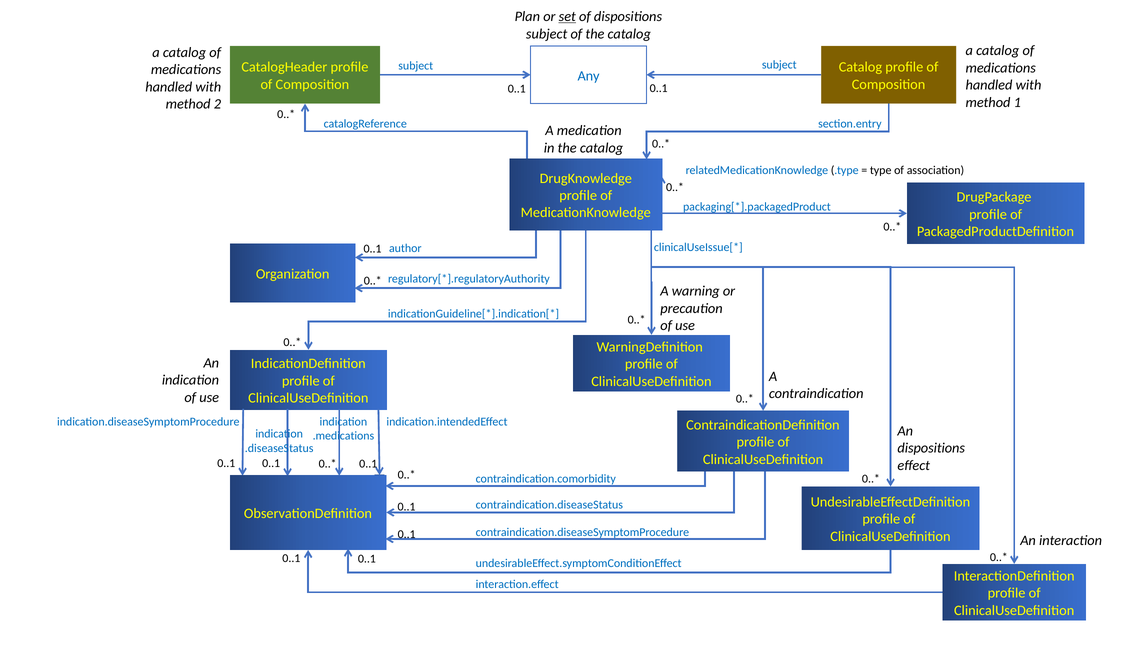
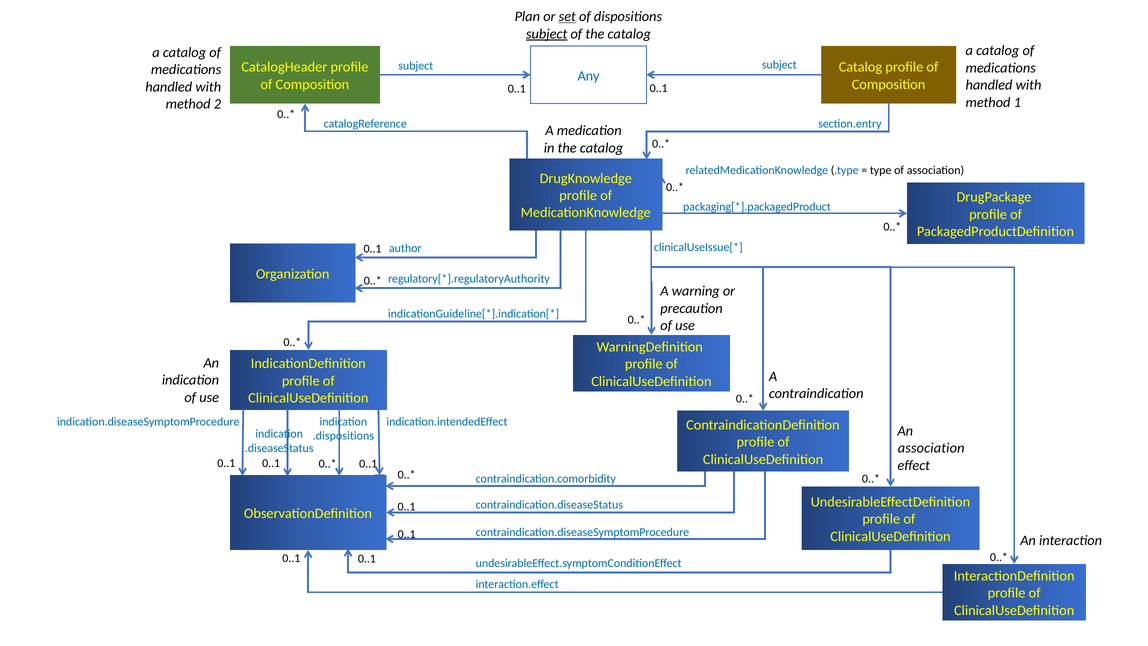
subject at (547, 34) underline: none -> present
.medications: .medications -> .dispositions
dispositions at (931, 448): dispositions -> association
